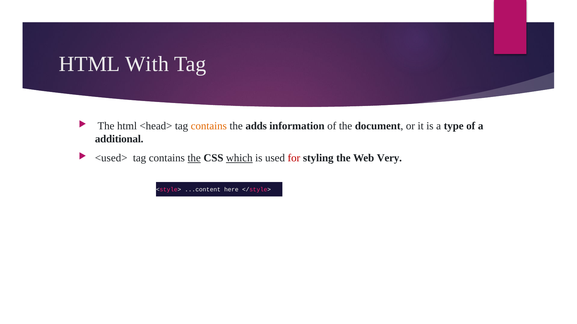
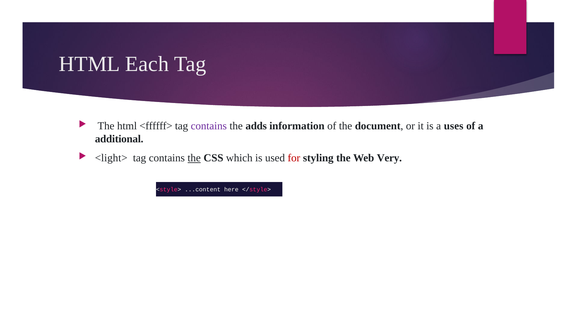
With: With -> Each
<head>: <head> -> <ffffff>
contains at (209, 126) colour: orange -> purple
type: type -> uses
<used>: <used> -> <light>
which underline: present -> none
